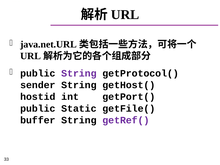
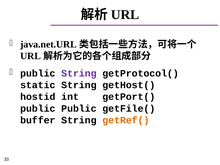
sender: sender -> static
public Static: Static -> Public
getRef( colour: purple -> orange
